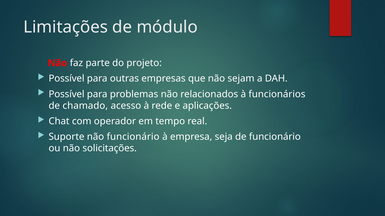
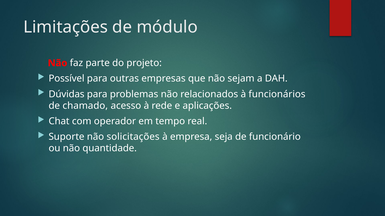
Possível at (66, 94): Possível -> Dúvidas
não funcionário: funcionário -> solicitações
solicitações: solicitações -> quantidade
